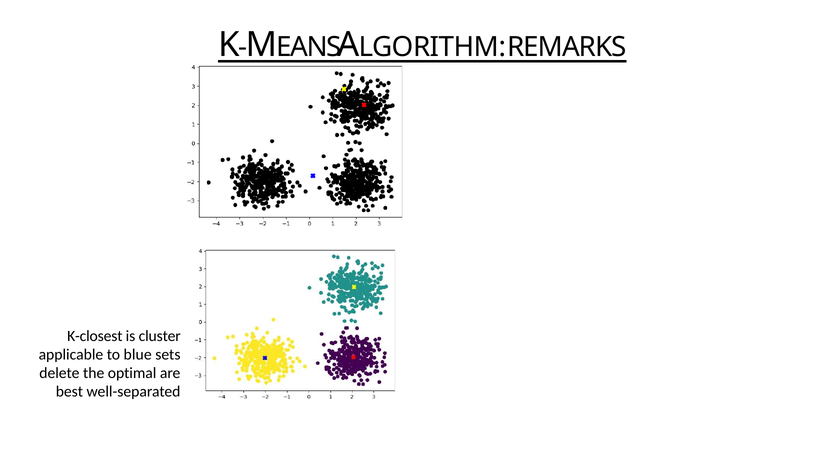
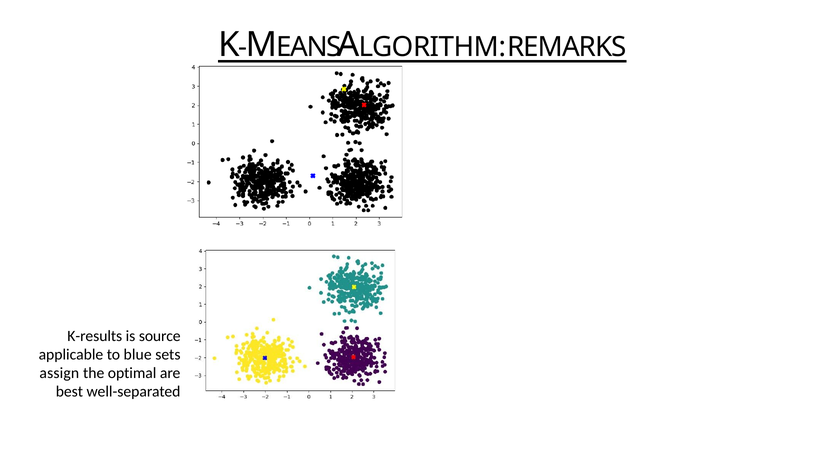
K-closest: K-closest -> K-results
cluster: cluster -> source
delete: delete -> assign
